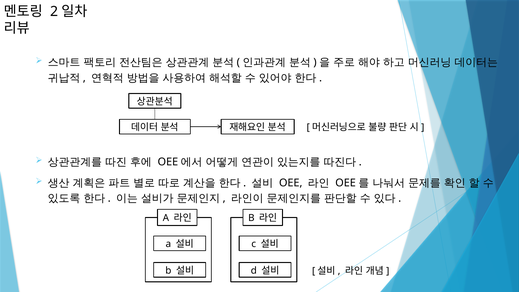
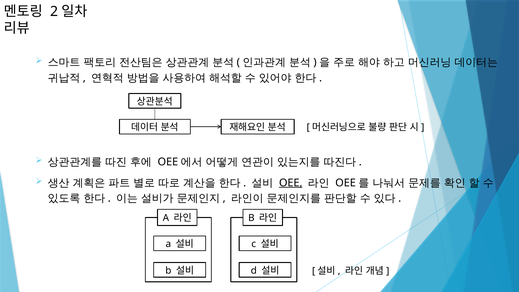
OEE underline: none -> present
